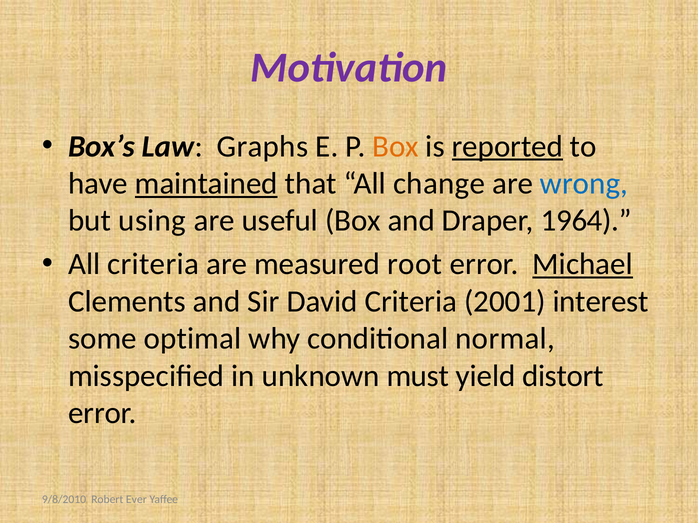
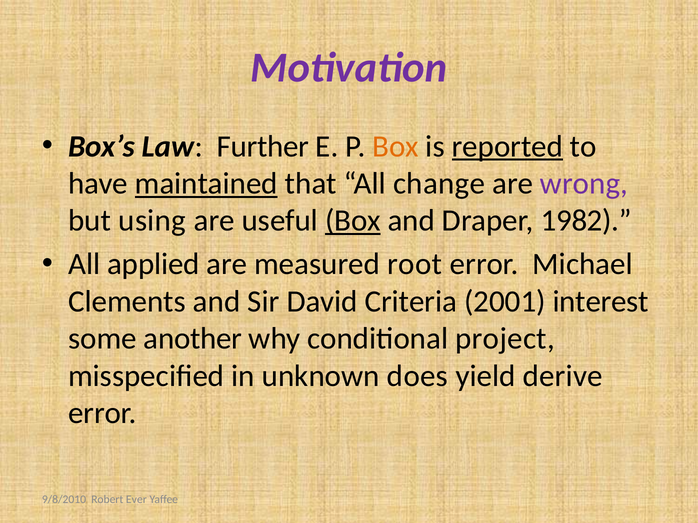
Graphs: Graphs -> Further
wrong colour: blue -> purple
Box at (353, 221) underline: none -> present
1964: 1964 -> 1982
All criteria: criteria -> applied
Michael underline: present -> none
optimal: optimal -> another
normal: normal -> project
must: must -> does
distort: distort -> derive
